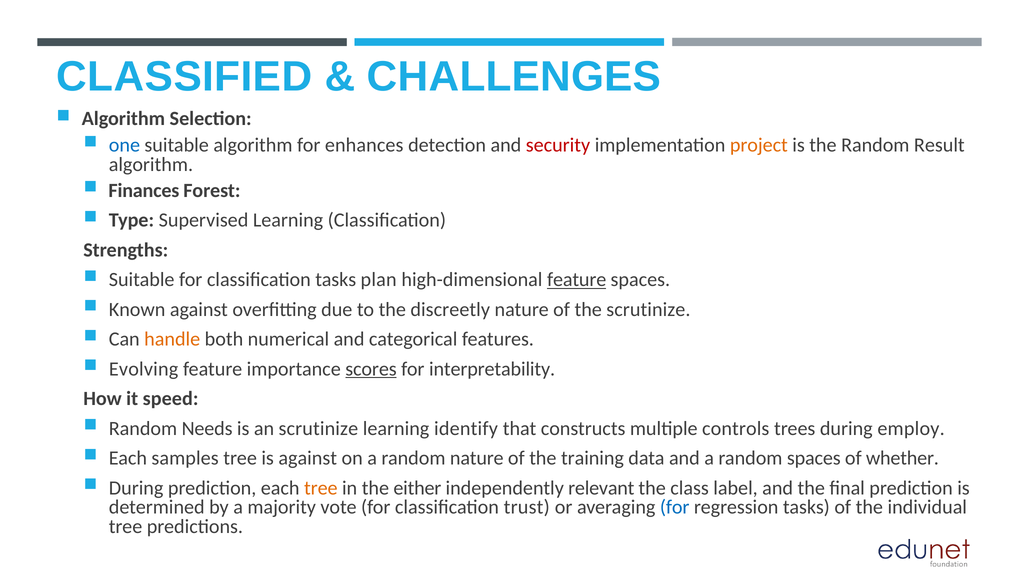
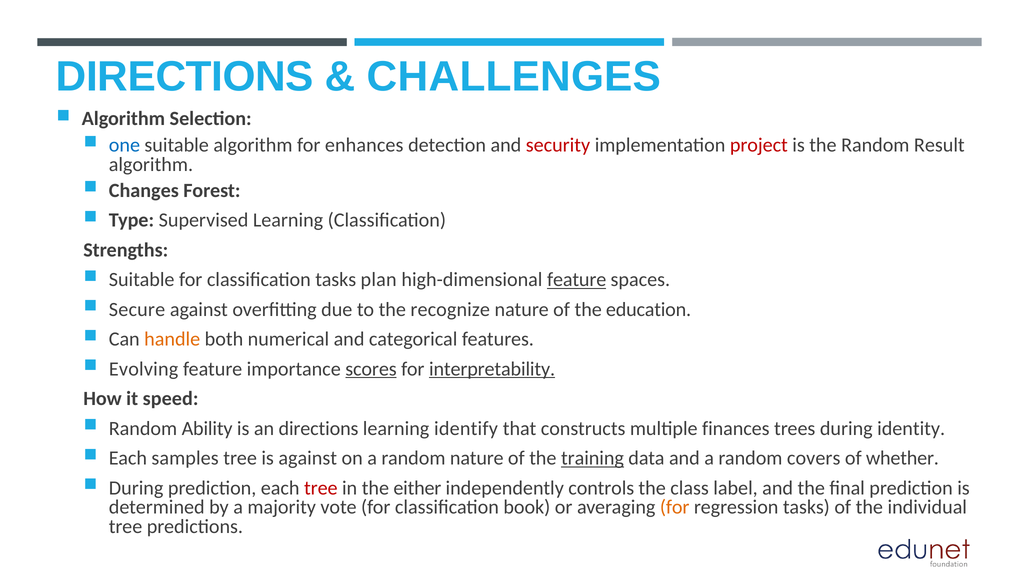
CLASSIFIED at (184, 77): CLASSIFIED -> DIRECTIONS
project colour: orange -> red
Finances: Finances -> Changes
Known: Known -> Secure
discreetly: discreetly -> recognize
the scrutinize: scrutinize -> education
interpretability underline: none -> present
Needs: Needs -> Ability
an scrutinize: scrutinize -> directions
controls: controls -> finances
employ: employ -> identity
training underline: none -> present
random spaces: spaces -> covers
tree at (321, 488) colour: orange -> red
relevant: relevant -> controls
trust: trust -> book
for at (675, 507) colour: blue -> orange
